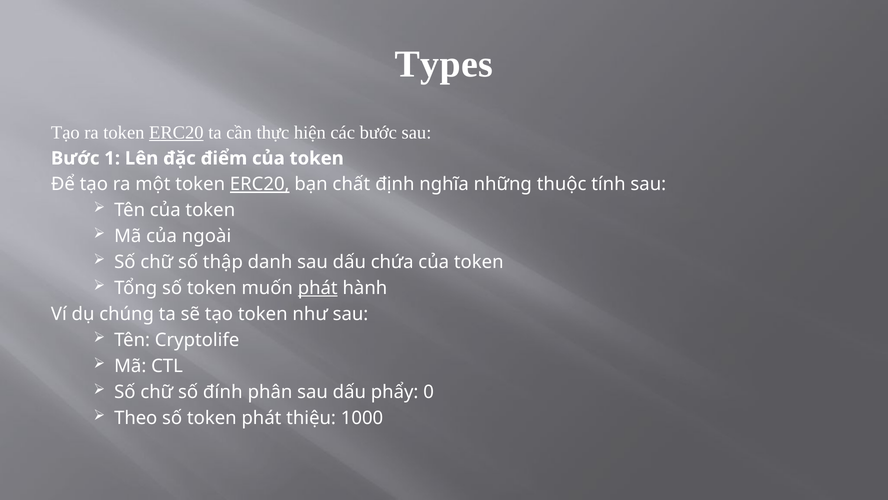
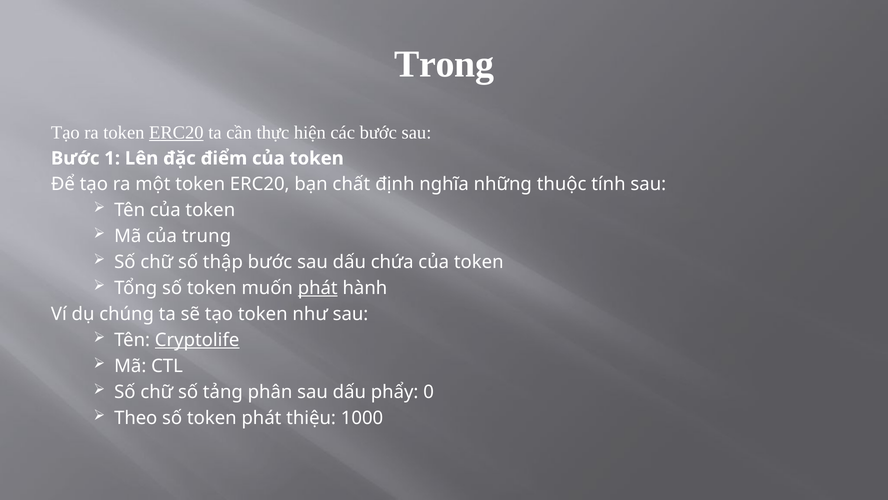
Types: Types -> Trong
ERC20 at (260, 184) underline: present -> none
ngoài: ngoài -> trung
thập danh: danh -> bước
Cryptolife underline: none -> present
đính: đính -> tảng
